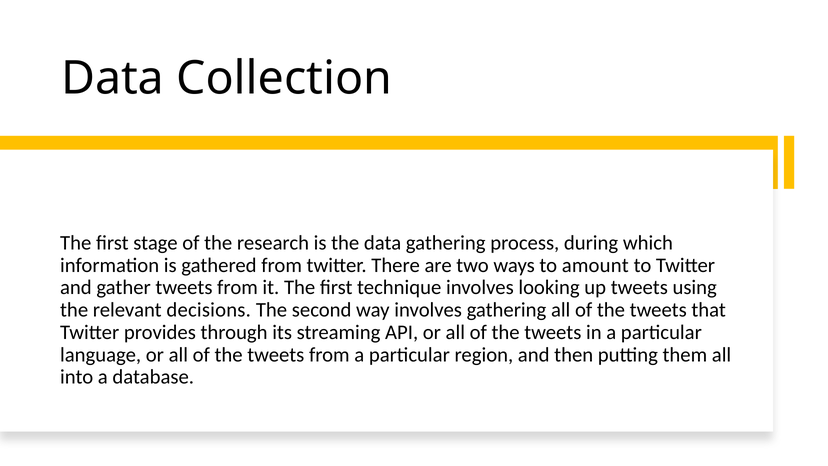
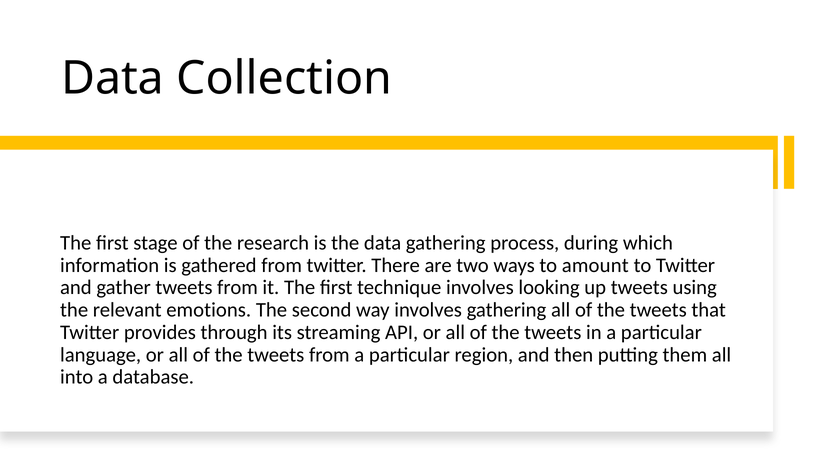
decisions: decisions -> emotions
